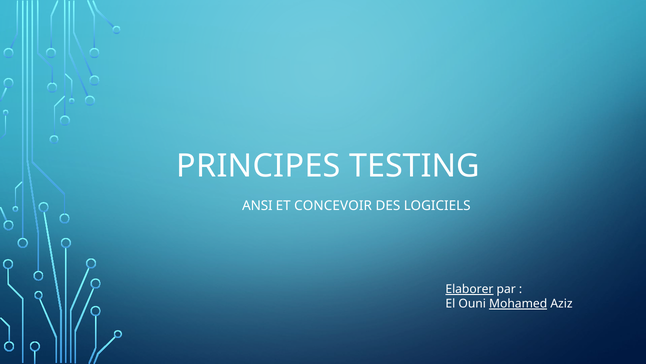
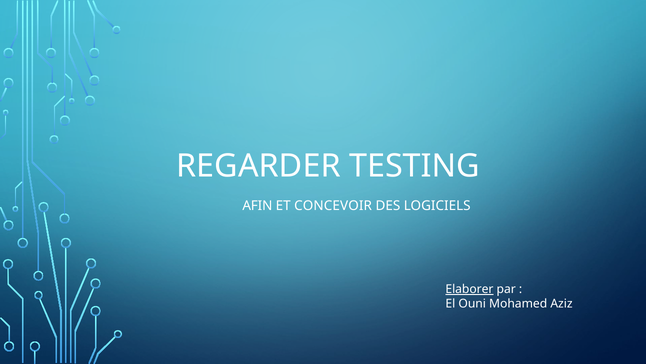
PRINCIPES: PRINCIPES -> REGARDER
ANSI: ANSI -> AFIN
Mohamed underline: present -> none
